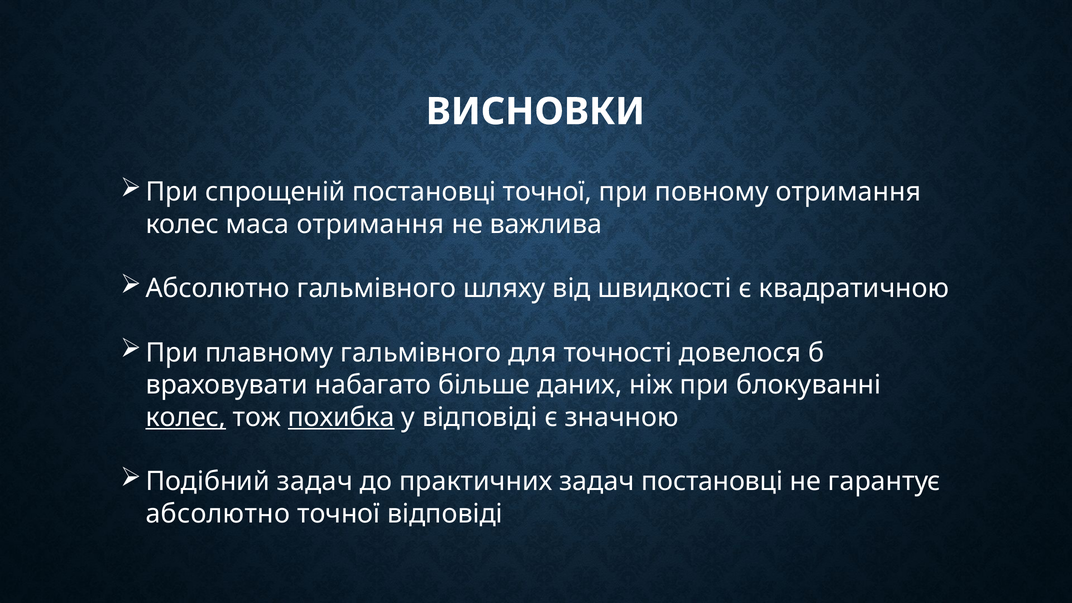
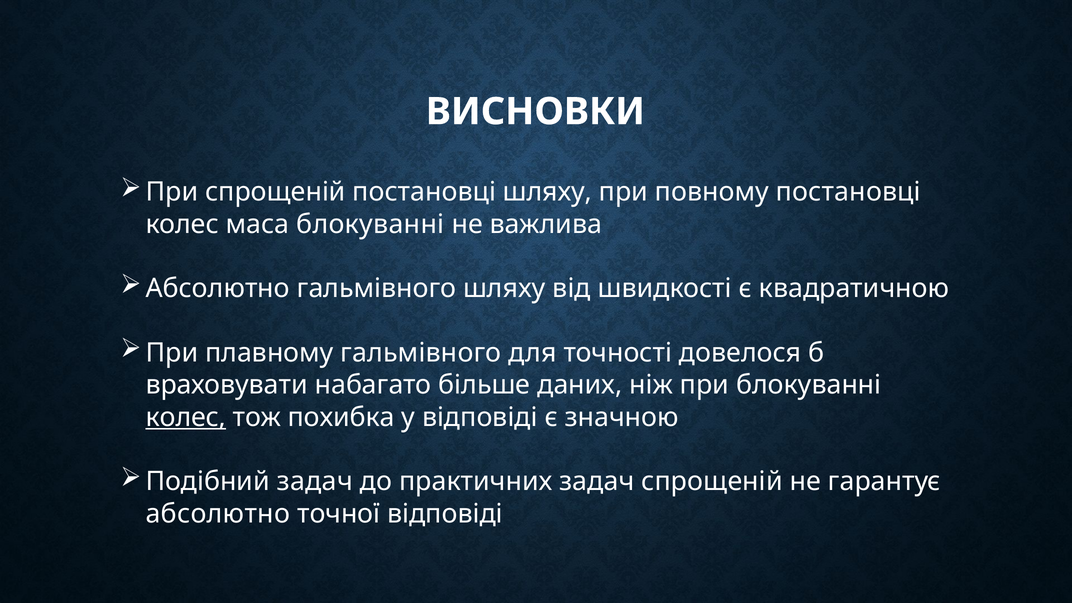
постановці точної: точної -> шляху
повному отримання: отримання -> постановці
маса отримання: отримання -> блокуванні
похибка underline: present -> none
задач постановці: постановці -> спрощеній
